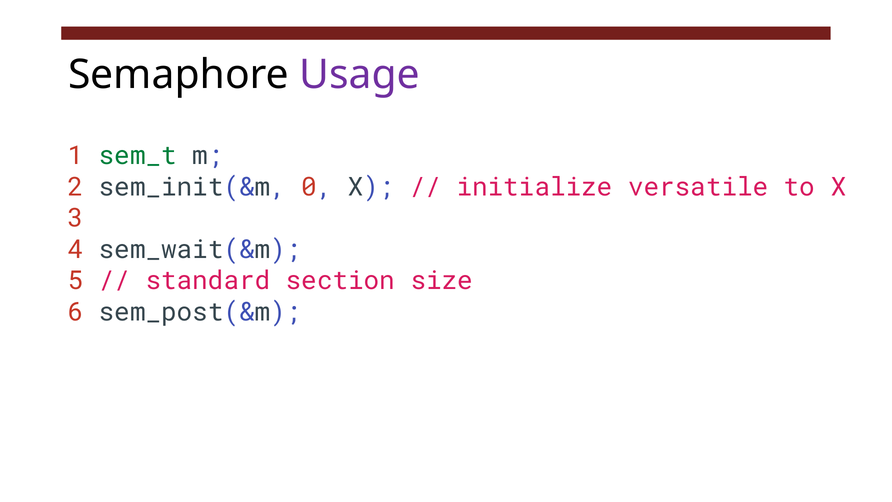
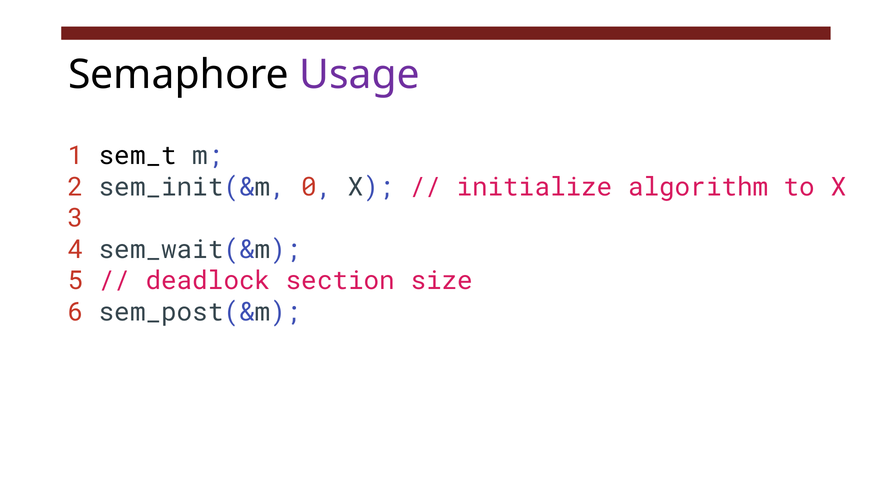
sem_t colour: green -> black
versatile: versatile -> algorithm
standard: standard -> deadlock
